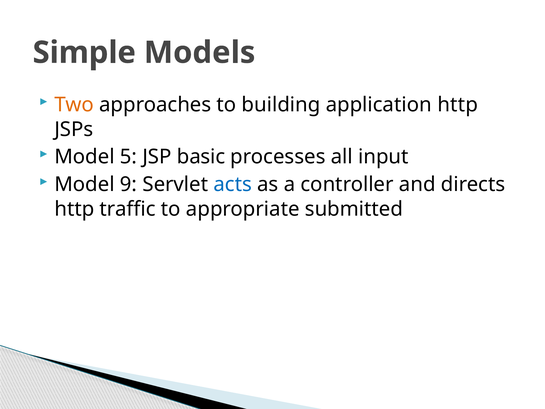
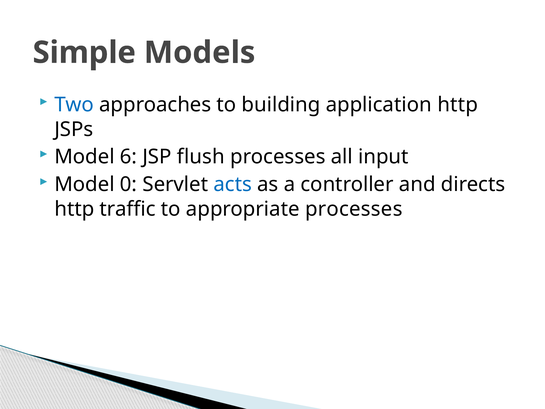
Two colour: orange -> blue
5: 5 -> 6
basic: basic -> flush
9: 9 -> 0
appropriate submitted: submitted -> processes
